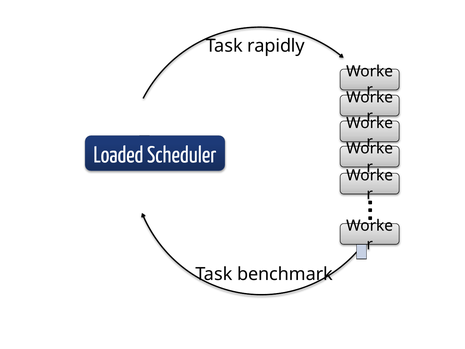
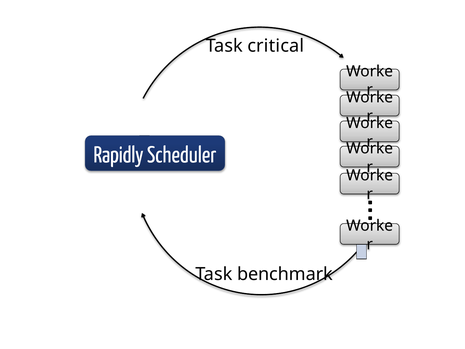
rapidly: rapidly -> critical
Loaded: Loaded -> Rapidly
